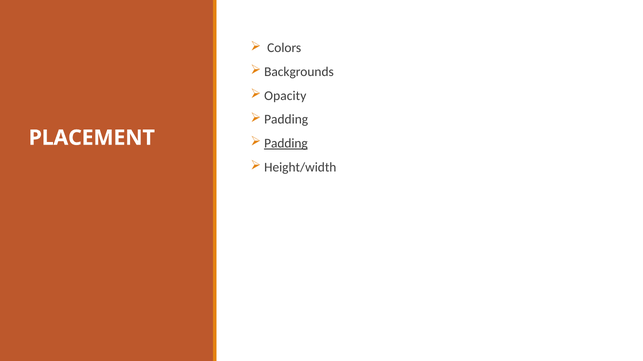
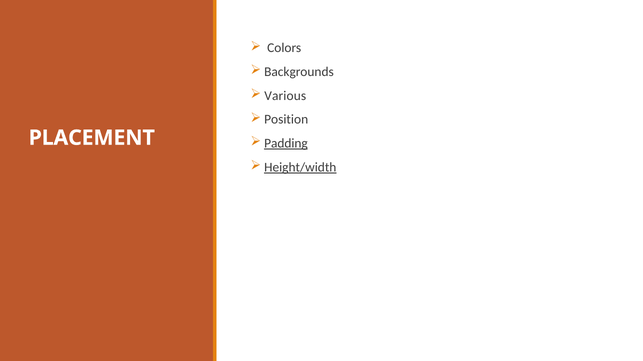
Opacity: Opacity -> Various
Padding at (286, 120): Padding -> Position
Height/width underline: none -> present
